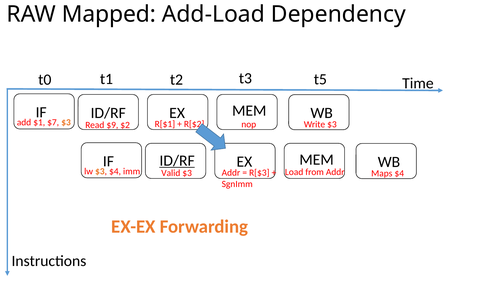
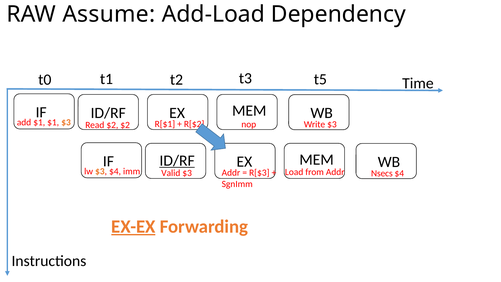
Mapped: Mapped -> Assume
$1 $7: $7 -> $1
Read $9: $9 -> $2
Maps: Maps -> Nsecs
EX-EX underline: none -> present
